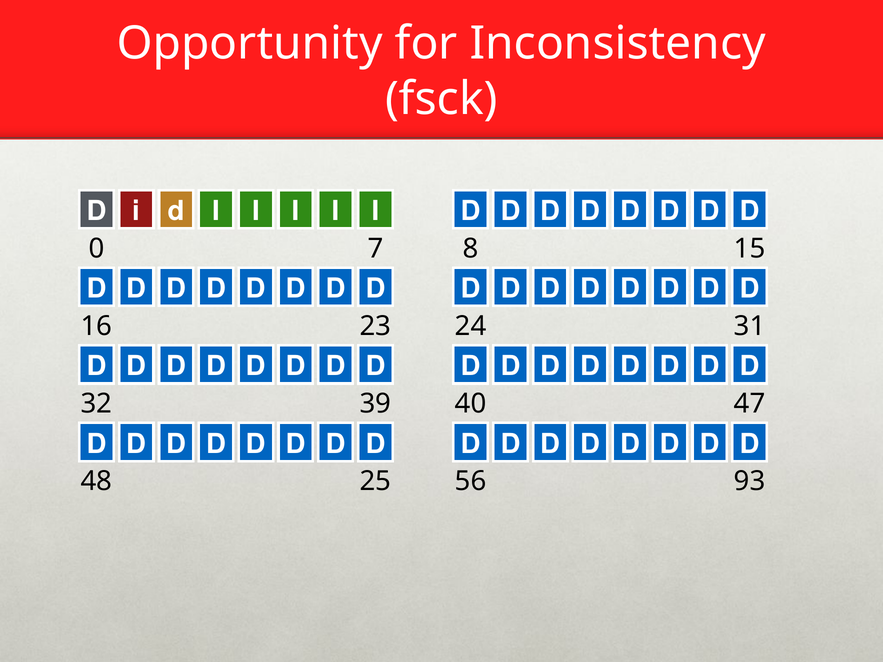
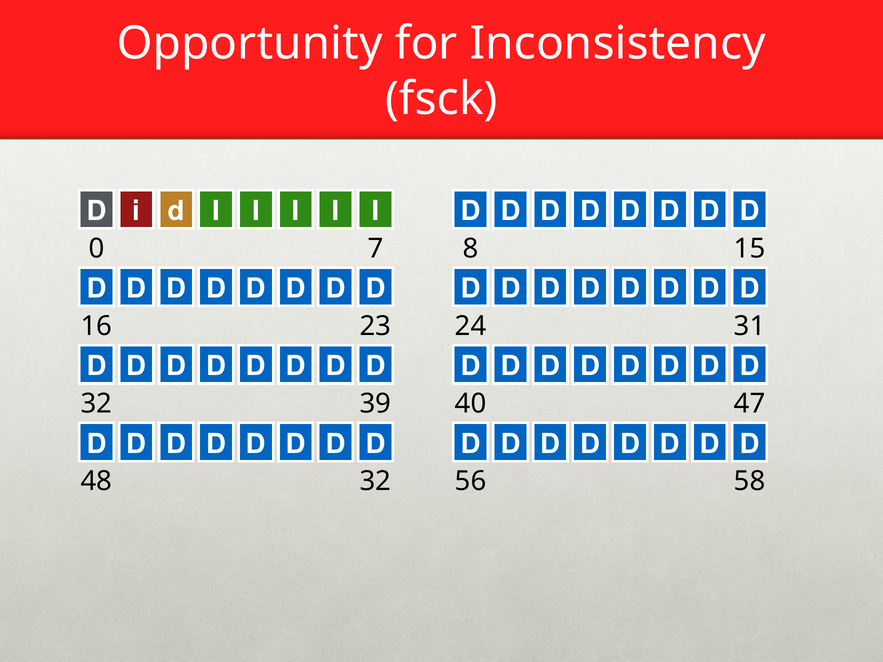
48 25: 25 -> 32
93: 93 -> 58
